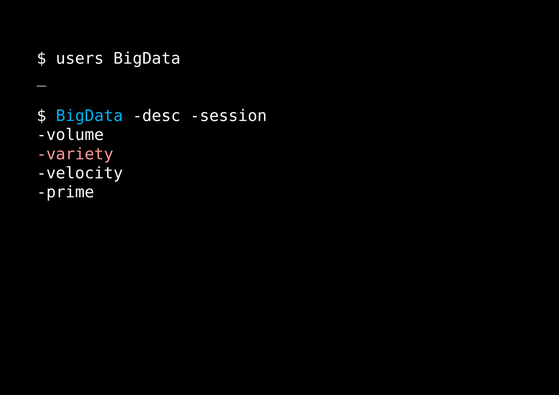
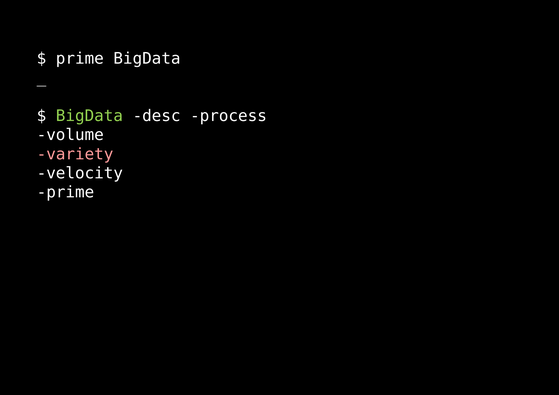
users at (80, 59): users -> prime
BigData at (89, 116) colour: light blue -> light green
session: session -> process
